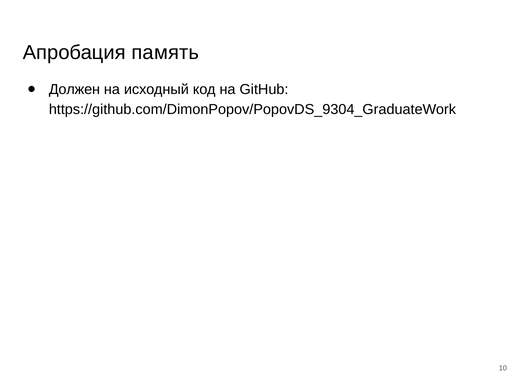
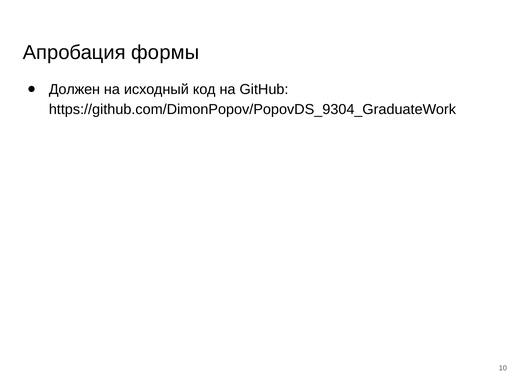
память: память -> формы
